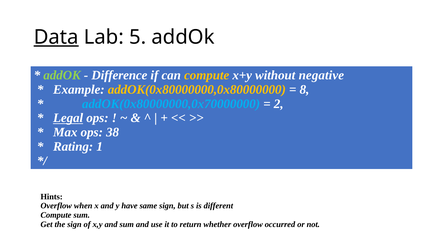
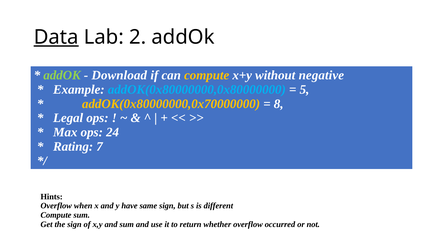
5: 5 -> 2
Difference: Difference -> Download
addOK(0x80000000,0x80000000 colour: yellow -> light blue
8: 8 -> 5
addOK(0x80000000,0x70000000 colour: light blue -> yellow
2: 2 -> 8
Legal underline: present -> none
38: 38 -> 24
1: 1 -> 7
